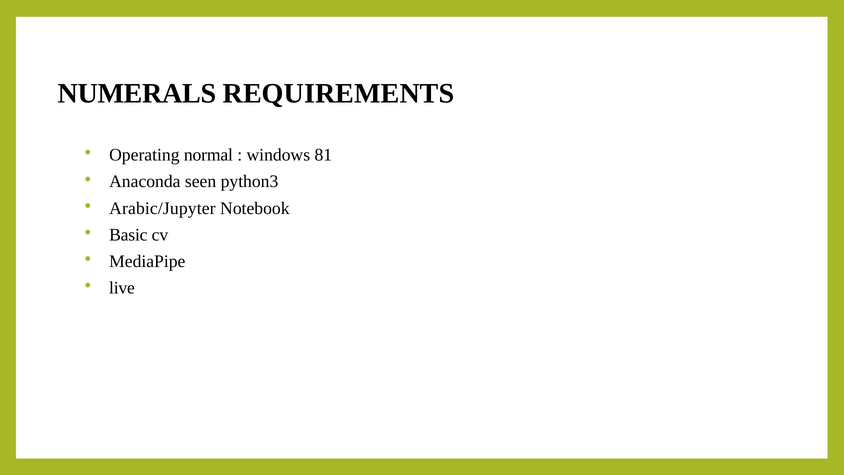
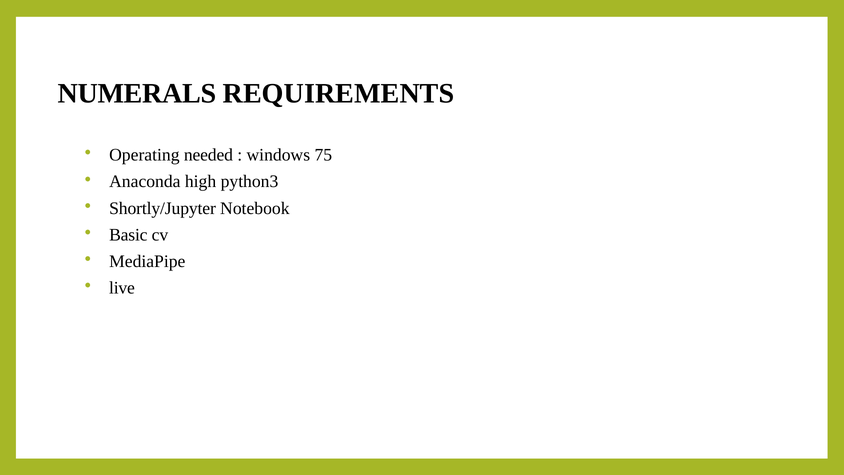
normal: normal -> needed
81: 81 -> 75
seen: seen -> high
Arabic/Jupyter: Arabic/Jupyter -> Shortly/Jupyter
